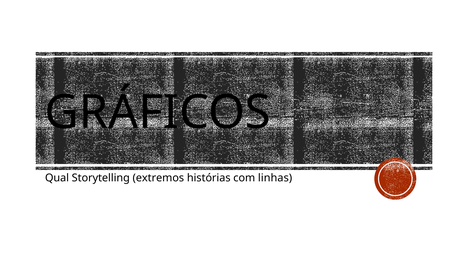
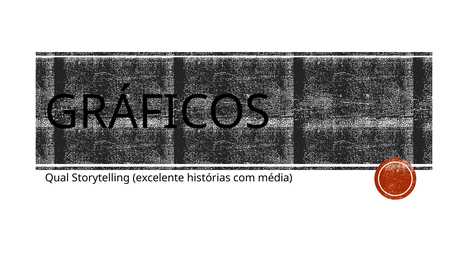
extremos: extremos -> excelente
linhas: linhas -> média
